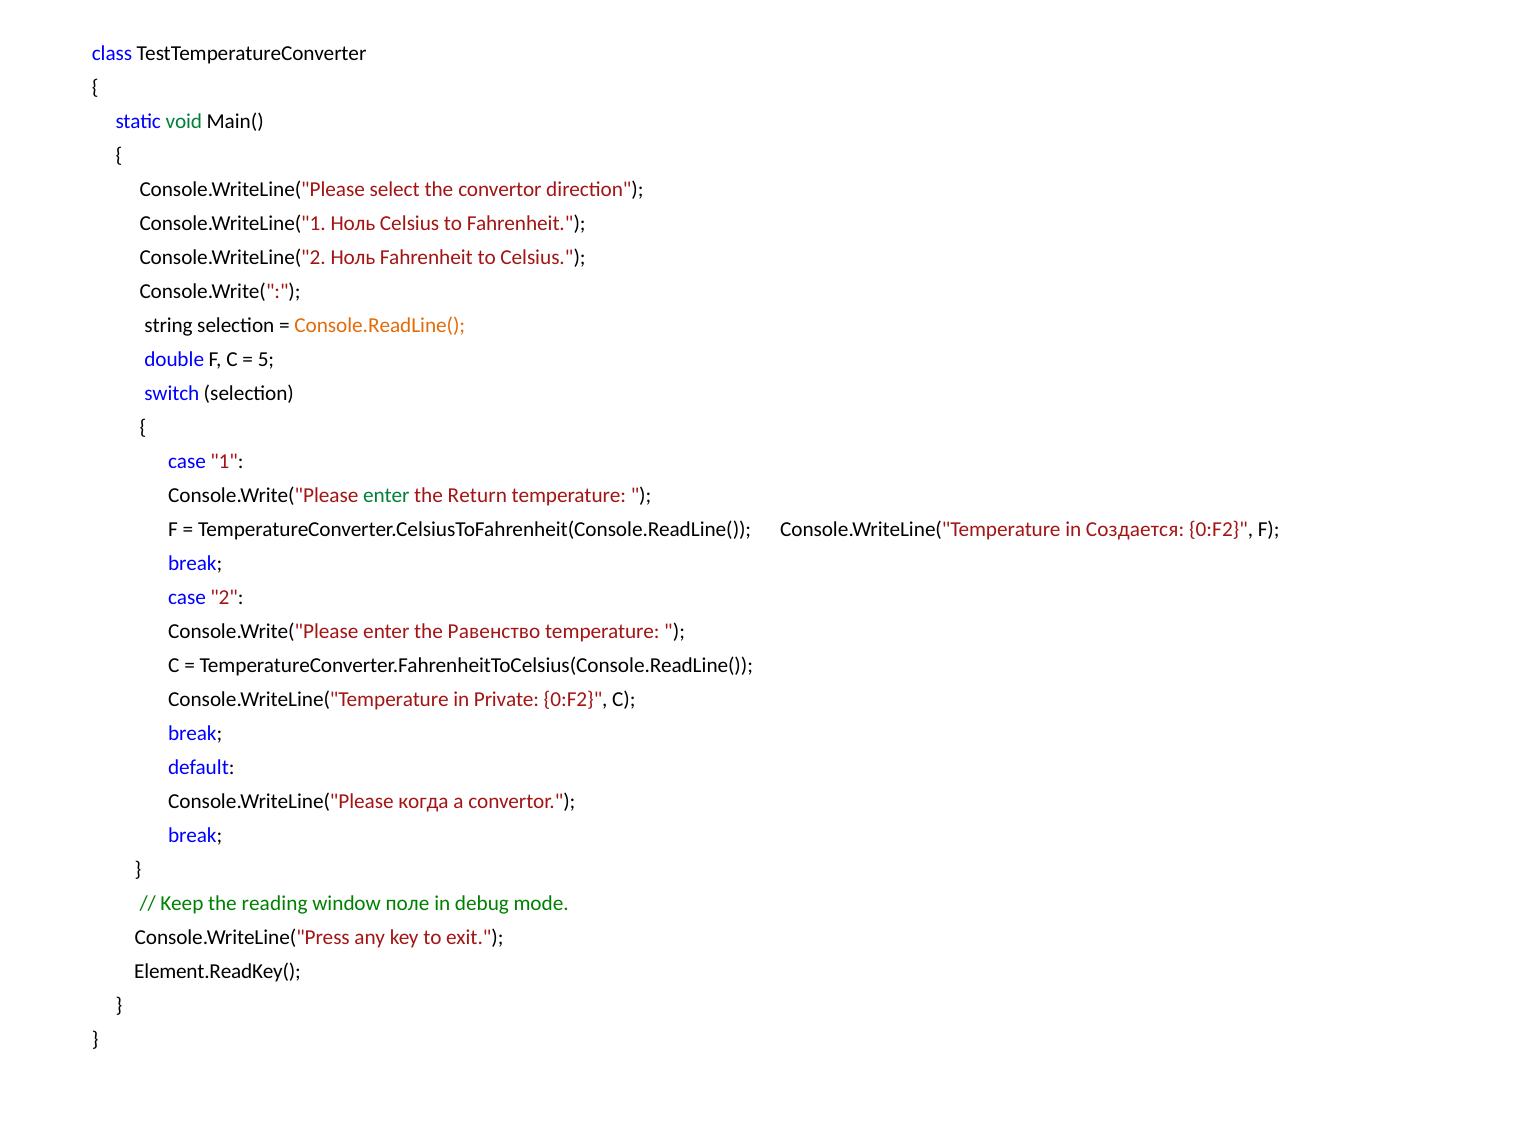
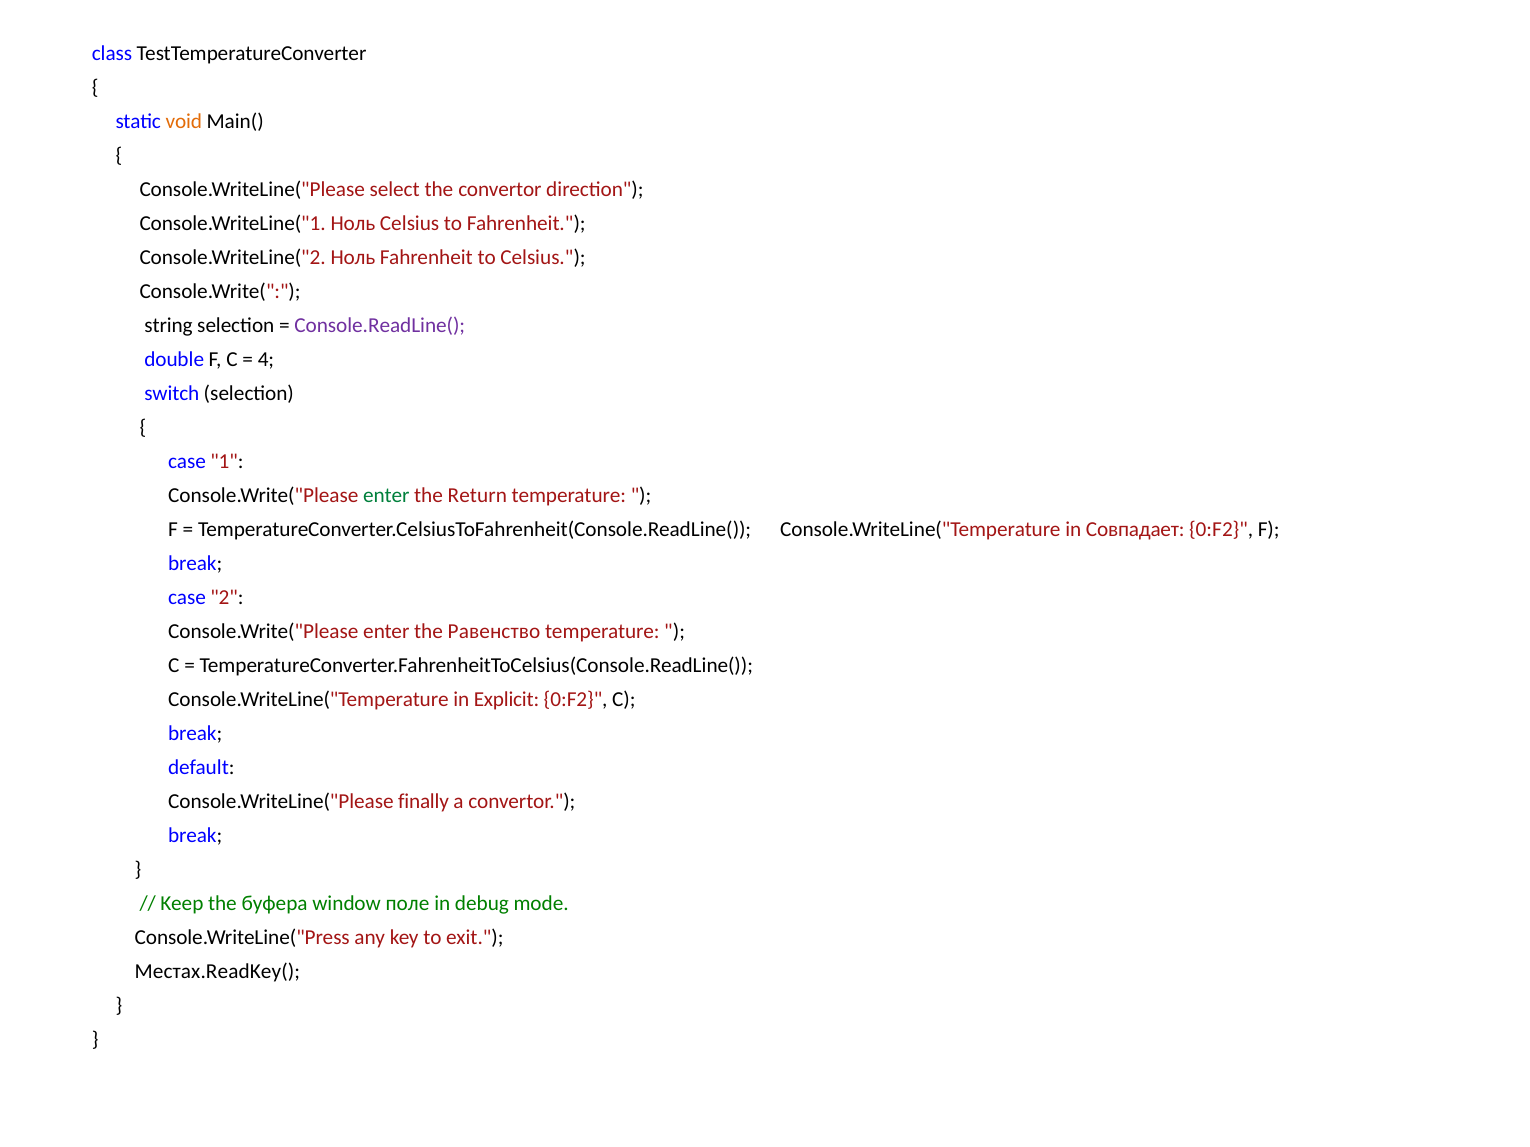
void colour: green -> orange
Console.ReadLine( colour: orange -> purple
5: 5 -> 4
Создается: Создается -> Совпадает
Private: Private -> Explicit
когда: когда -> finally
reading: reading -> буфера
Element.ReadKey(: Element.ReadKey( -> Местах.ReadKey(
